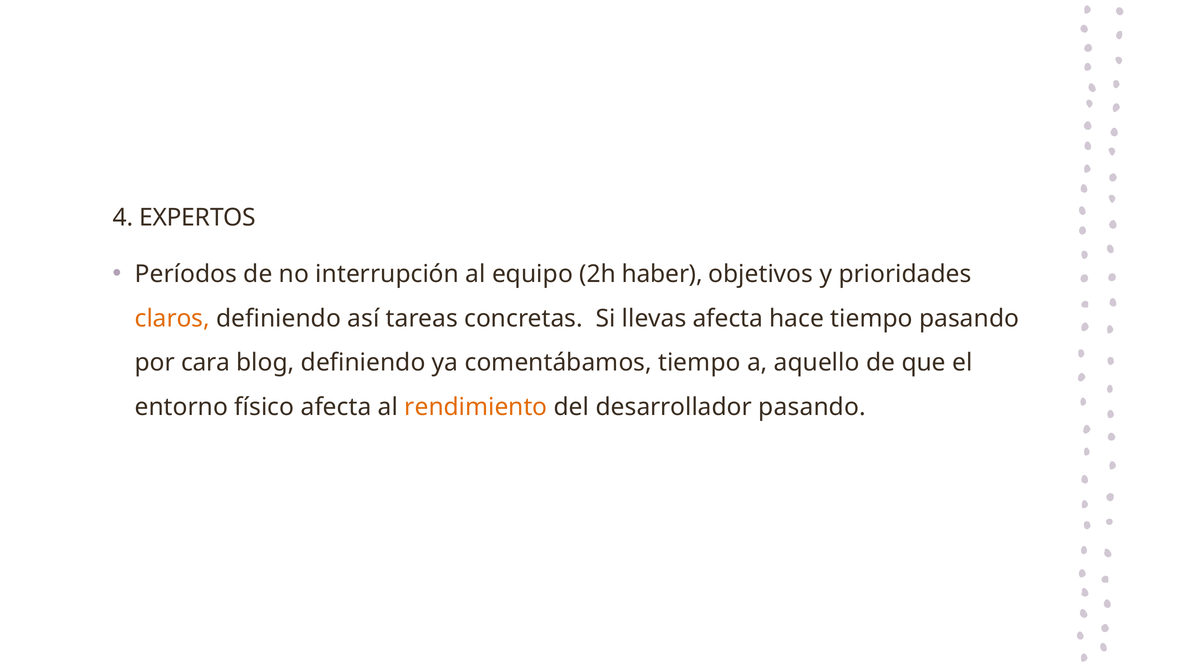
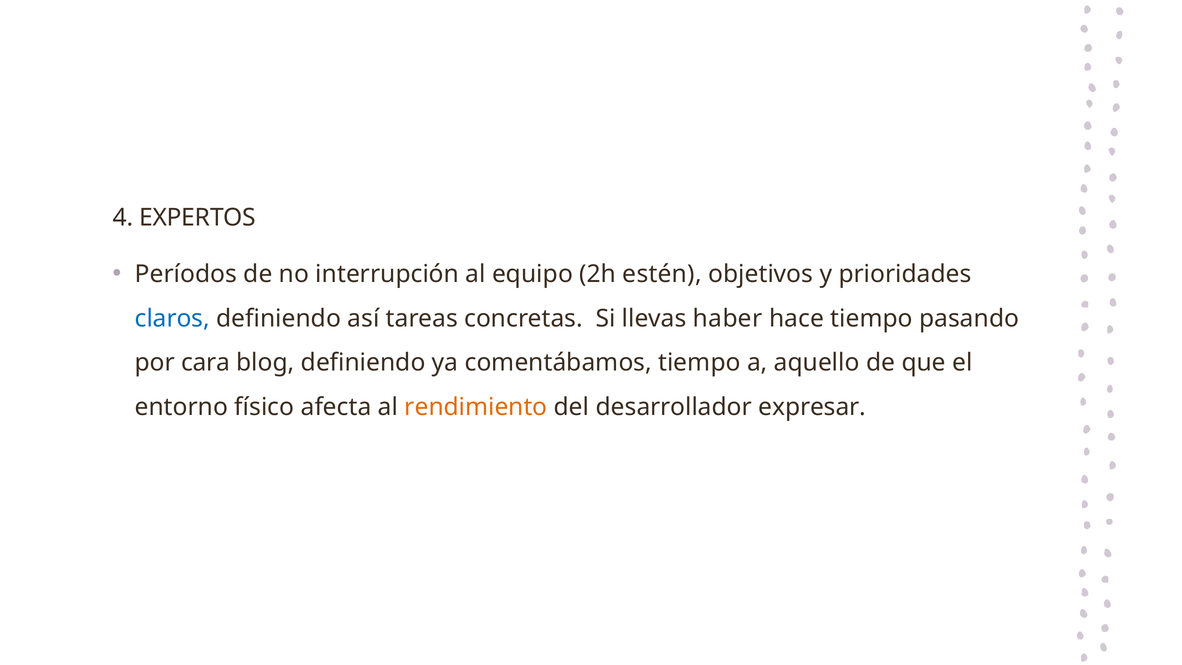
haber: haber -> estén
claros colour: orange -> blue
llevas afecta: afecta -> haber
desarrollador pasando: pasando -> expresar
